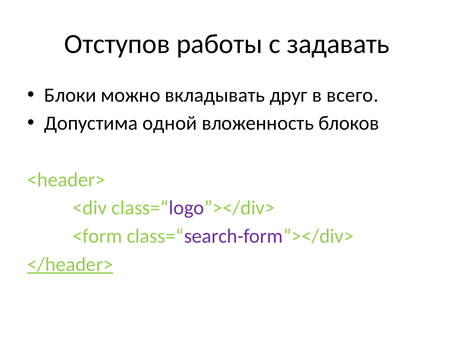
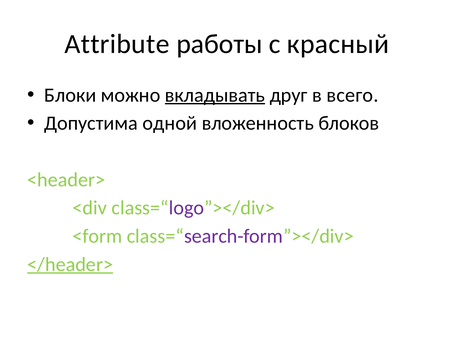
Отступов: Отступов -> Attribute
задавать: задавать -> красный
вкладывать underline: none -> present
